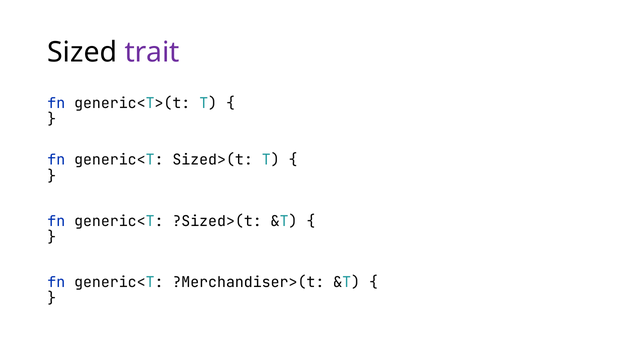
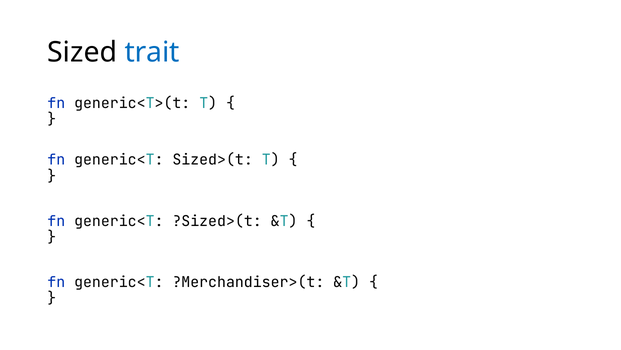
trait colour: purple -> blue
